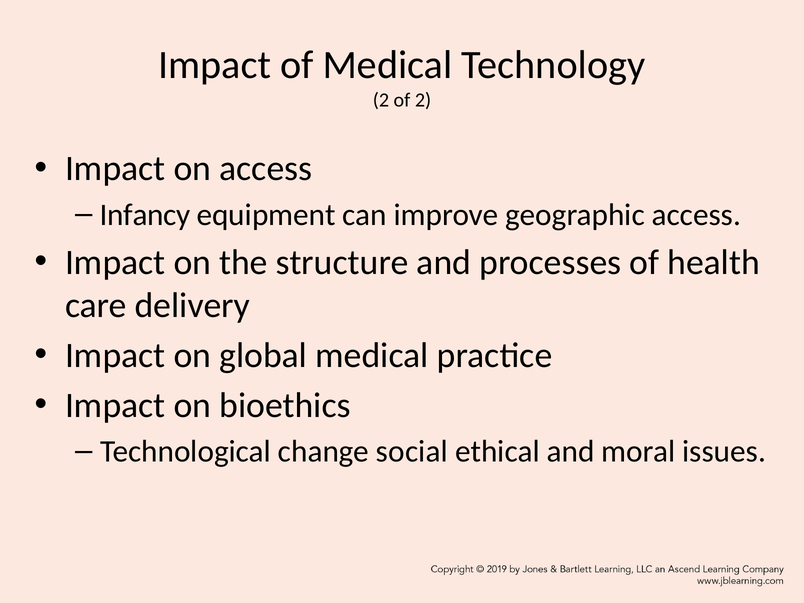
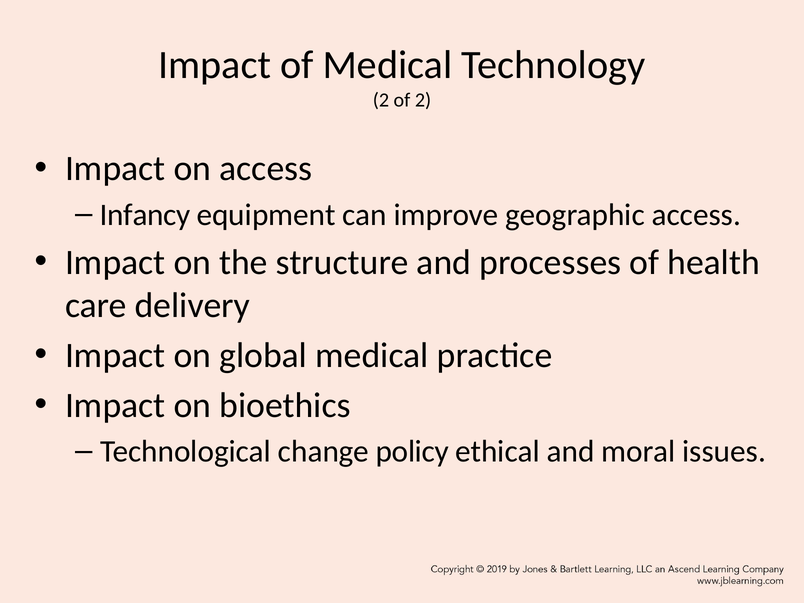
social: social -> policy
